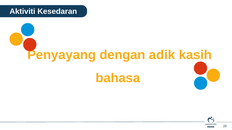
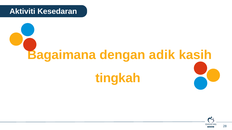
Penyayang: Penyayang -> Bagaimana
bahasa: bahasa -> tingkah
